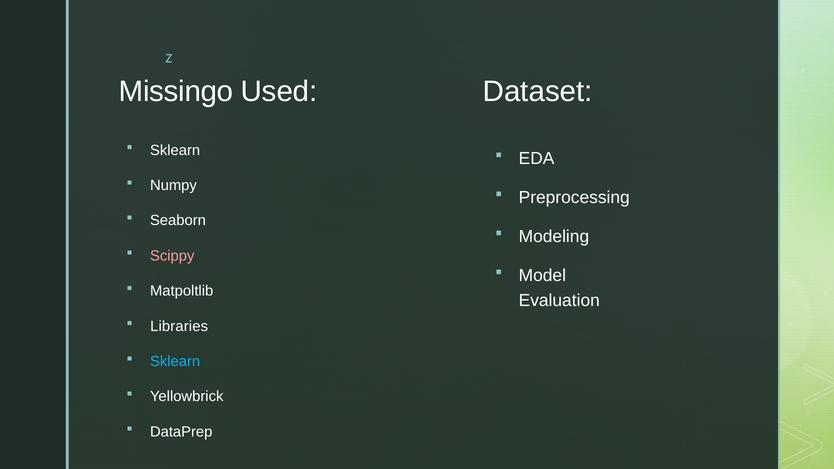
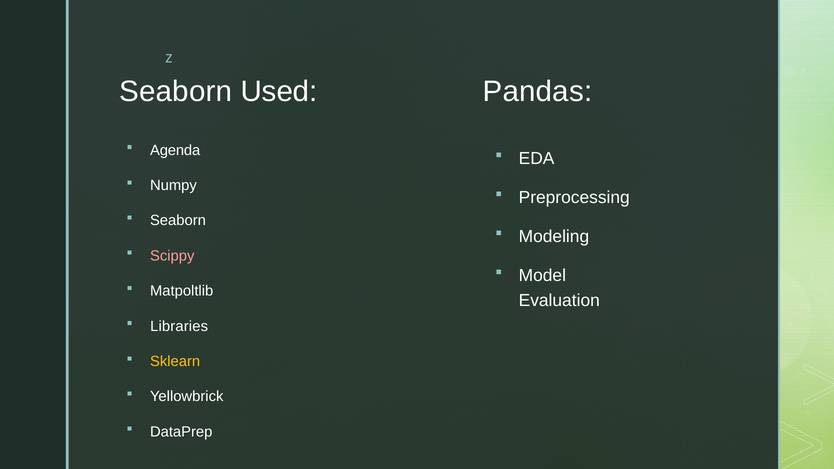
Dataset: Dataset -> Pandas
Missingo at (176, 92): Missingo -> Seaborn
Sklearn at (175, 150): Sklearn -> Agenda
Sklearn at (175, 361) colour: light blue -> yellow
